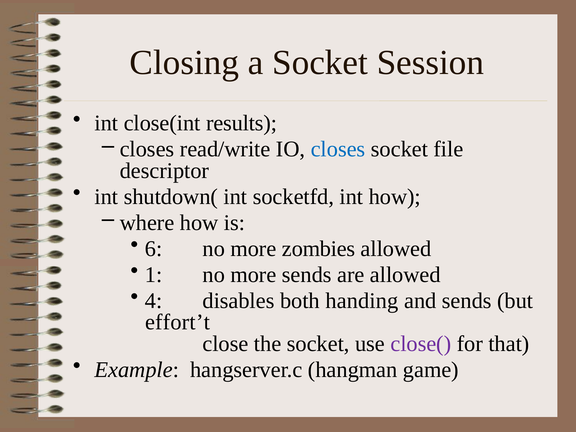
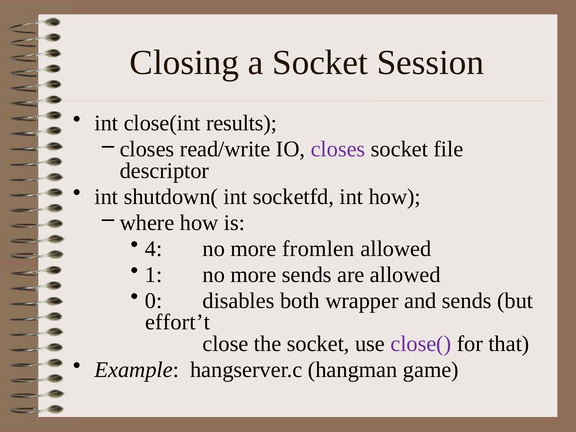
closes at (338, 149) colour: blue -> purple
6: 6 -> 4
zombies: zombies -> fromlen
4: 4 -> 0
handing: handing -> wrapper
